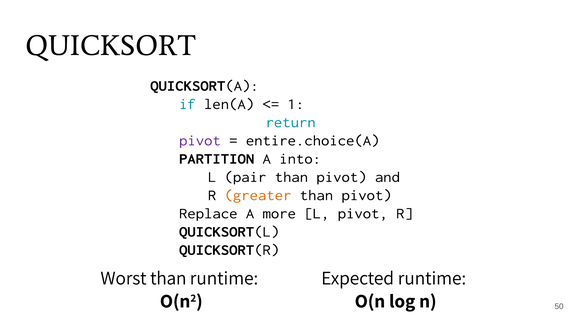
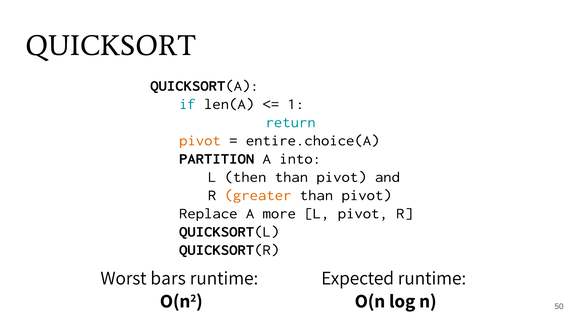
pivot at (200, 141) colour: purple -> orange
pair: pair -> then
Worst than: than -> bars
